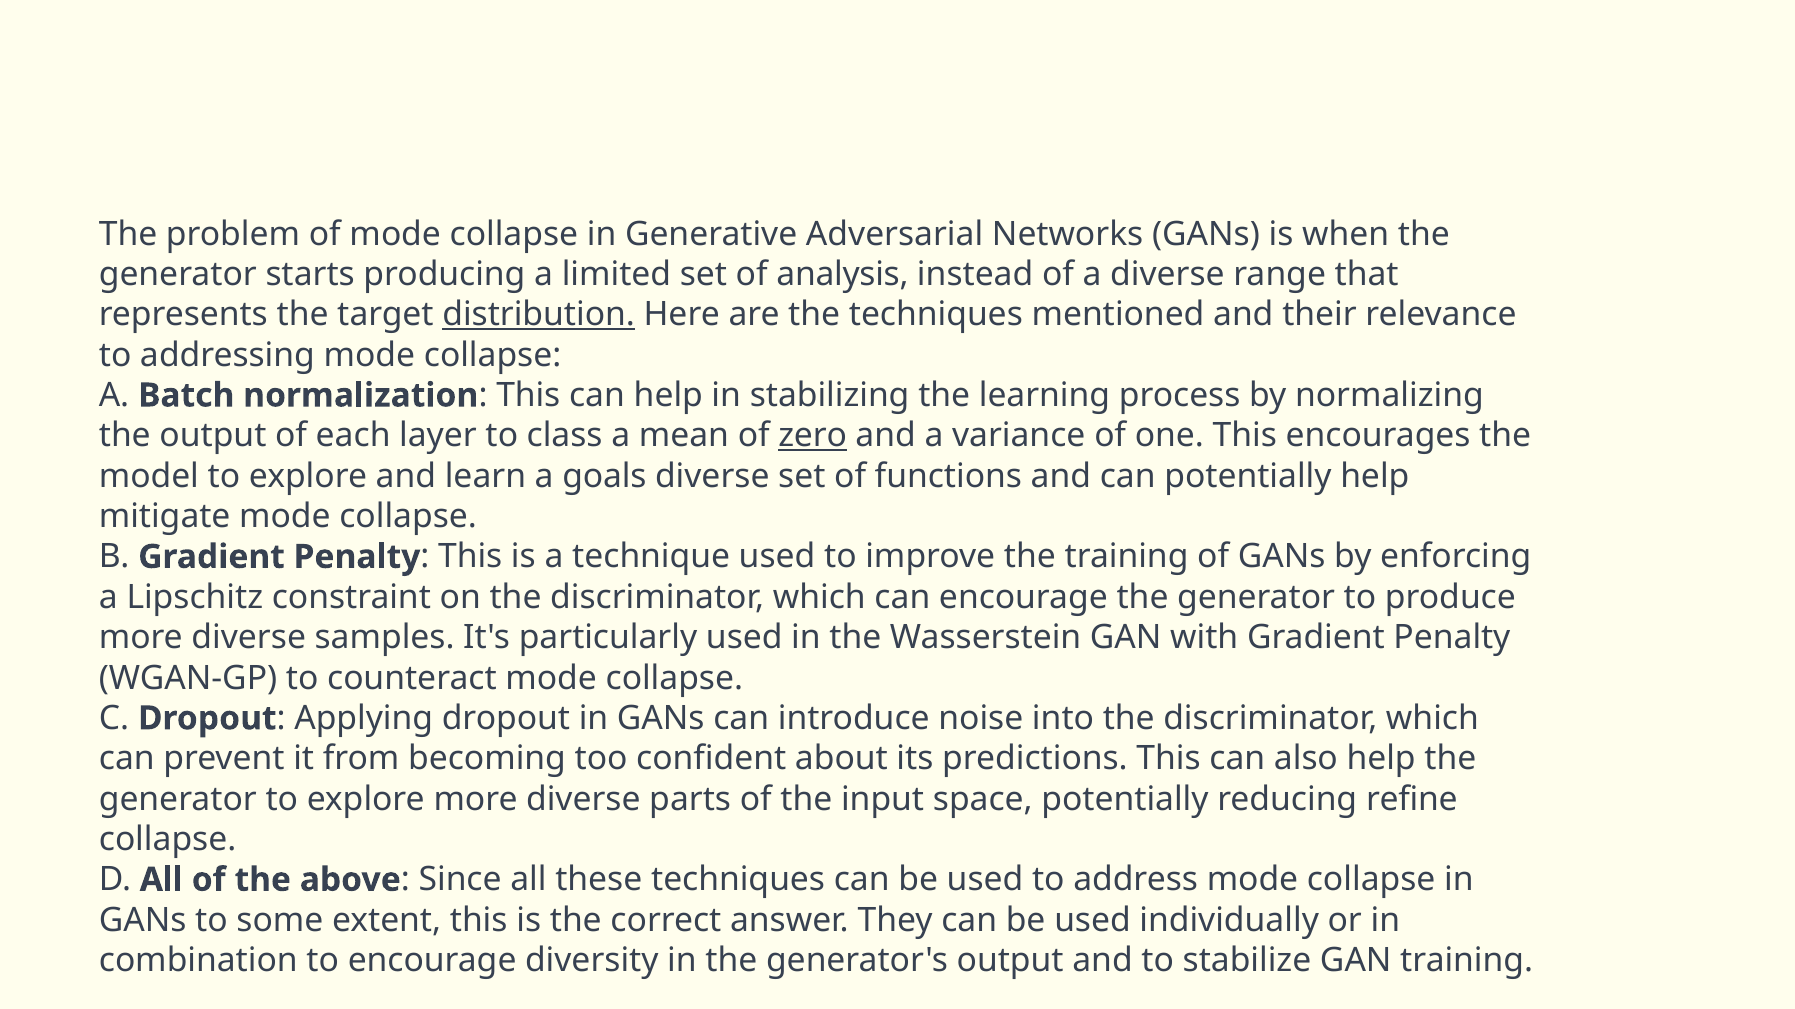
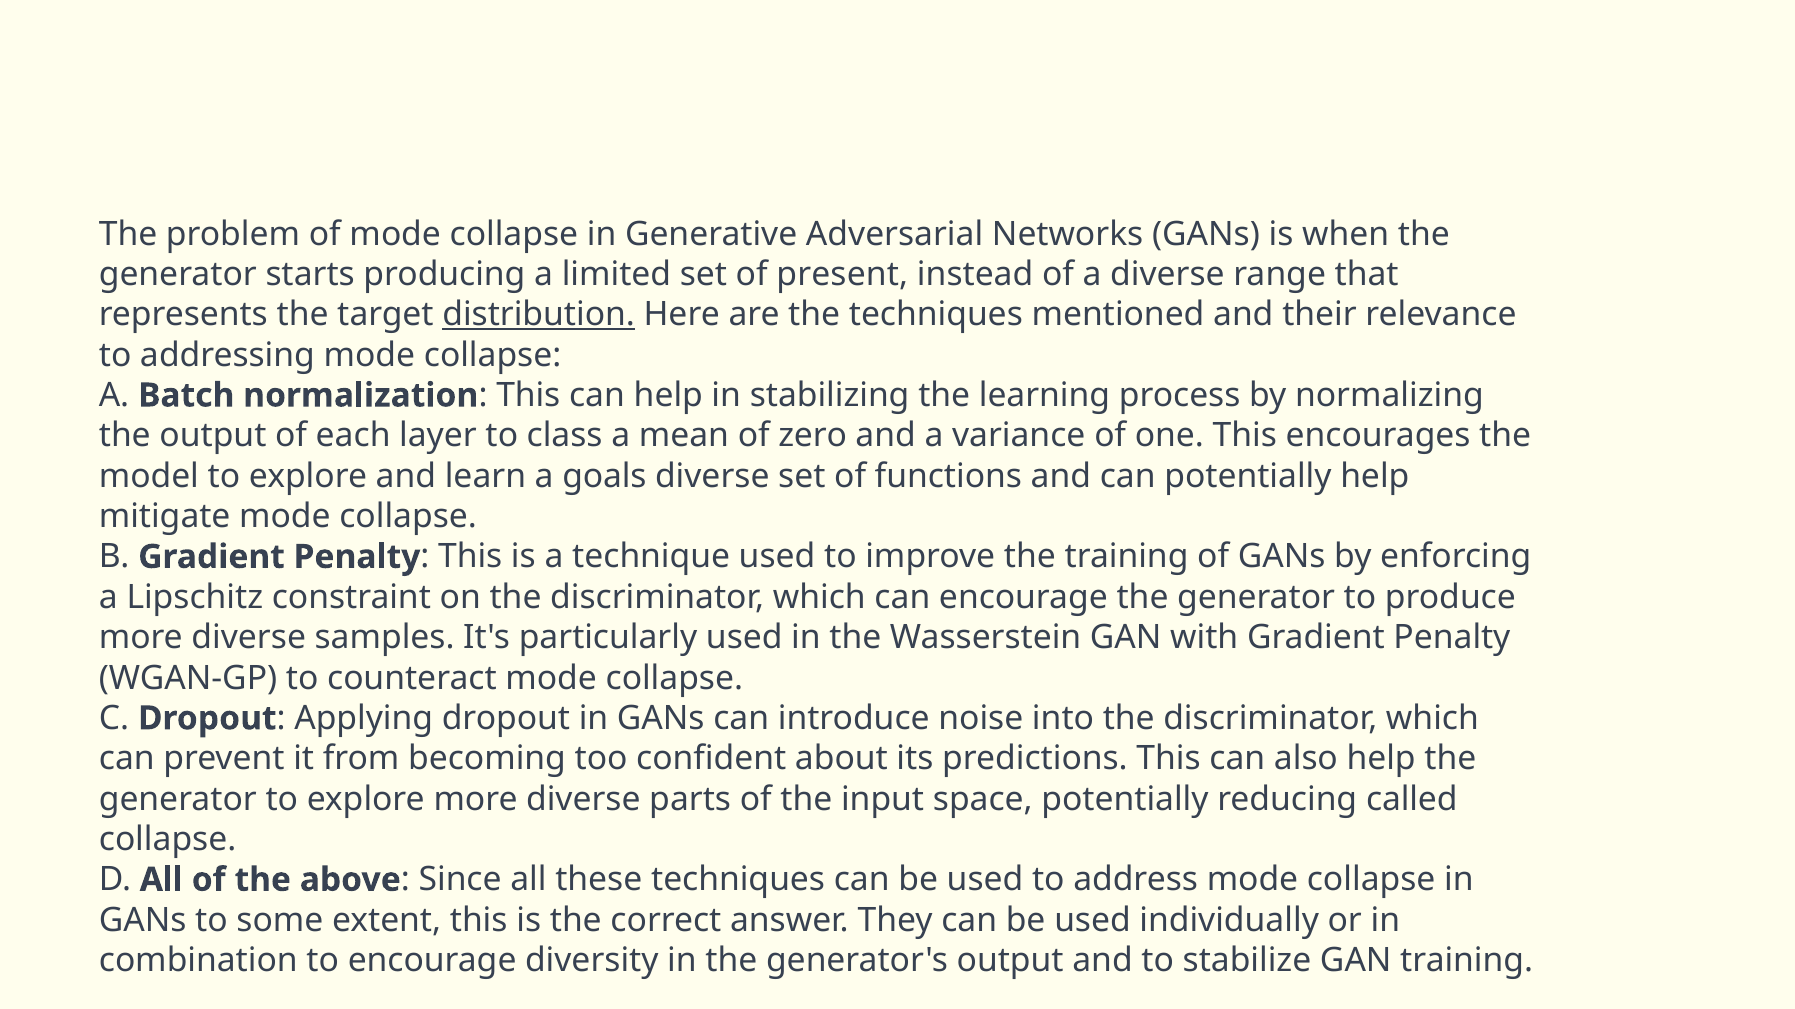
analysis: analysis -> present
zero underline: present -> none
refine: refine -> called
